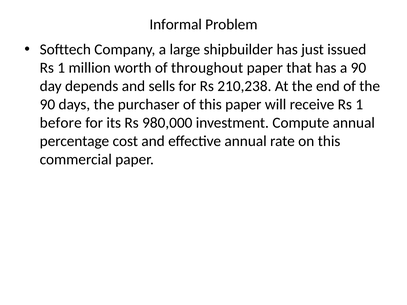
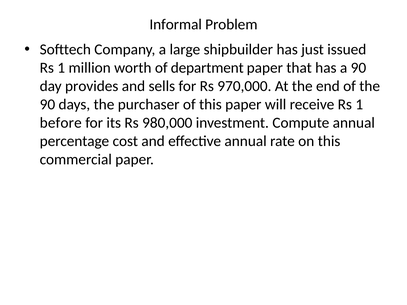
throughout: throughout -> department
depends: depends -> provides
210,238: 210,238 -> 970,000
